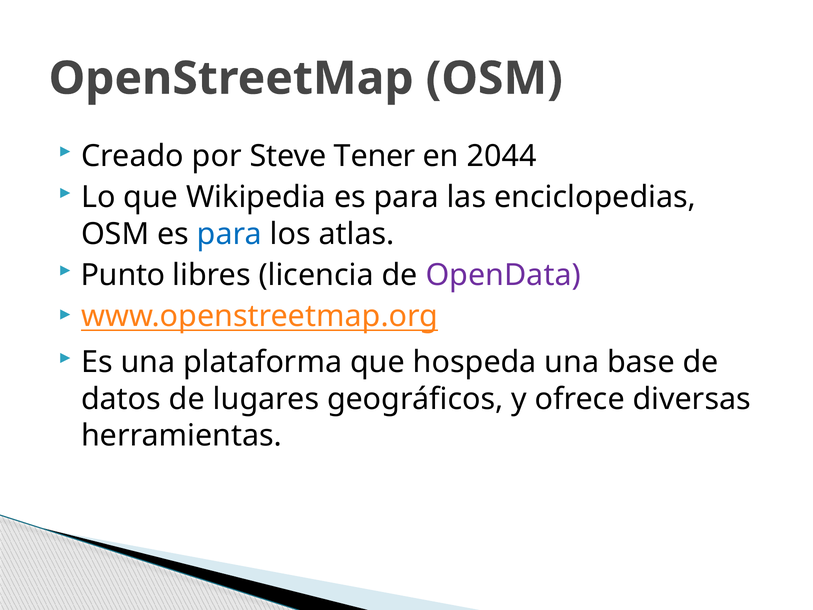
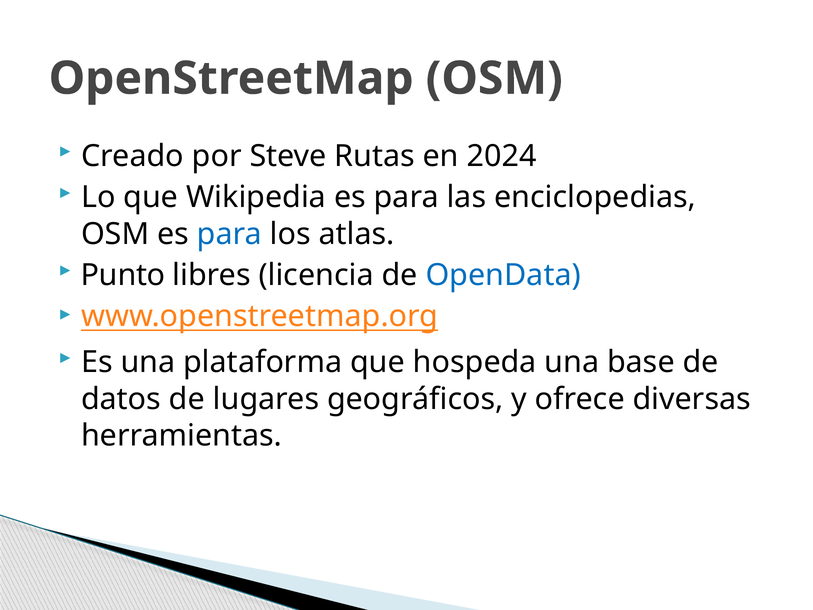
Tener: Tener -> Rutas
2044: 2044 -> 2024
OpenData colour: purple -> blue
